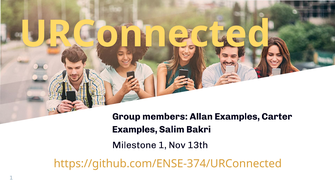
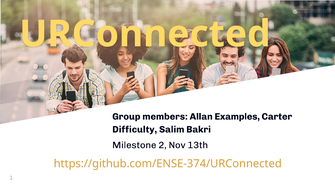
Examples at (135, 129): Examples -> Difficulty
Milestone 1: 1 -> 2
